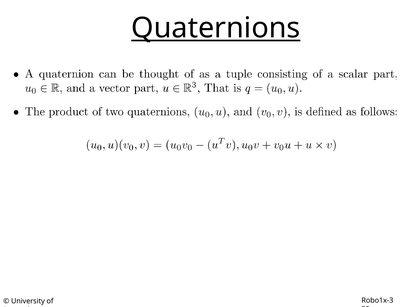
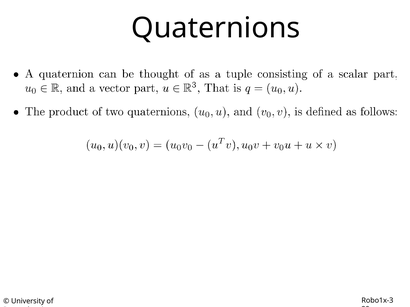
Quaternions underline: present -> none
